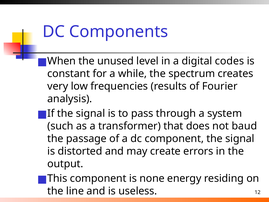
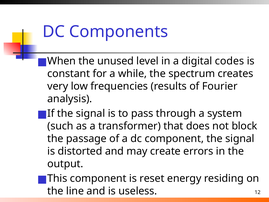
baud: baud -> block
none: none -> reset
